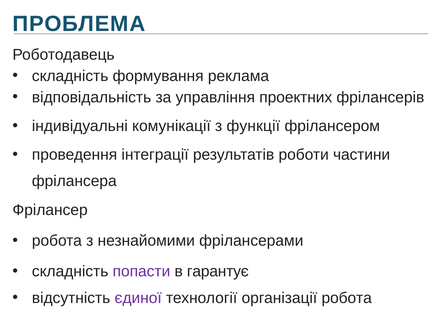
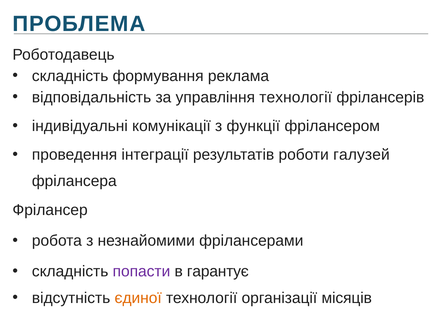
управління проектних: проектних -> технології
частини: частини -> галузей
єдиної colour: purple -> orange
організації робота: робота -> місяців
